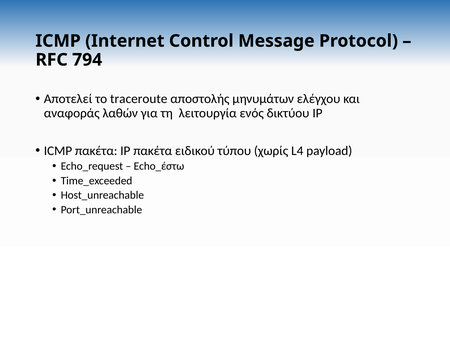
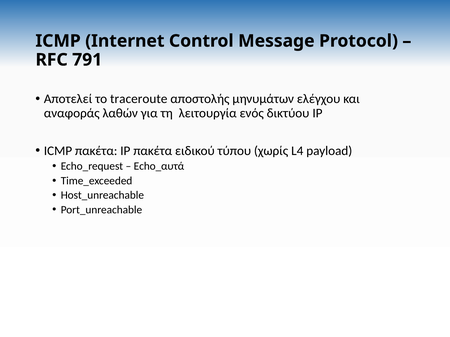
794: 794 -> 791
Echo_έστω: Echo_έστω -> Echo_αυτά
